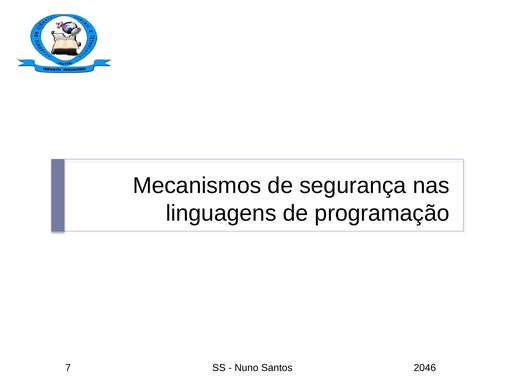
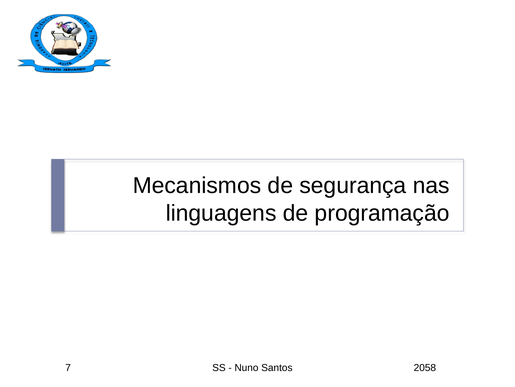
2046: 2046 -> 2058
